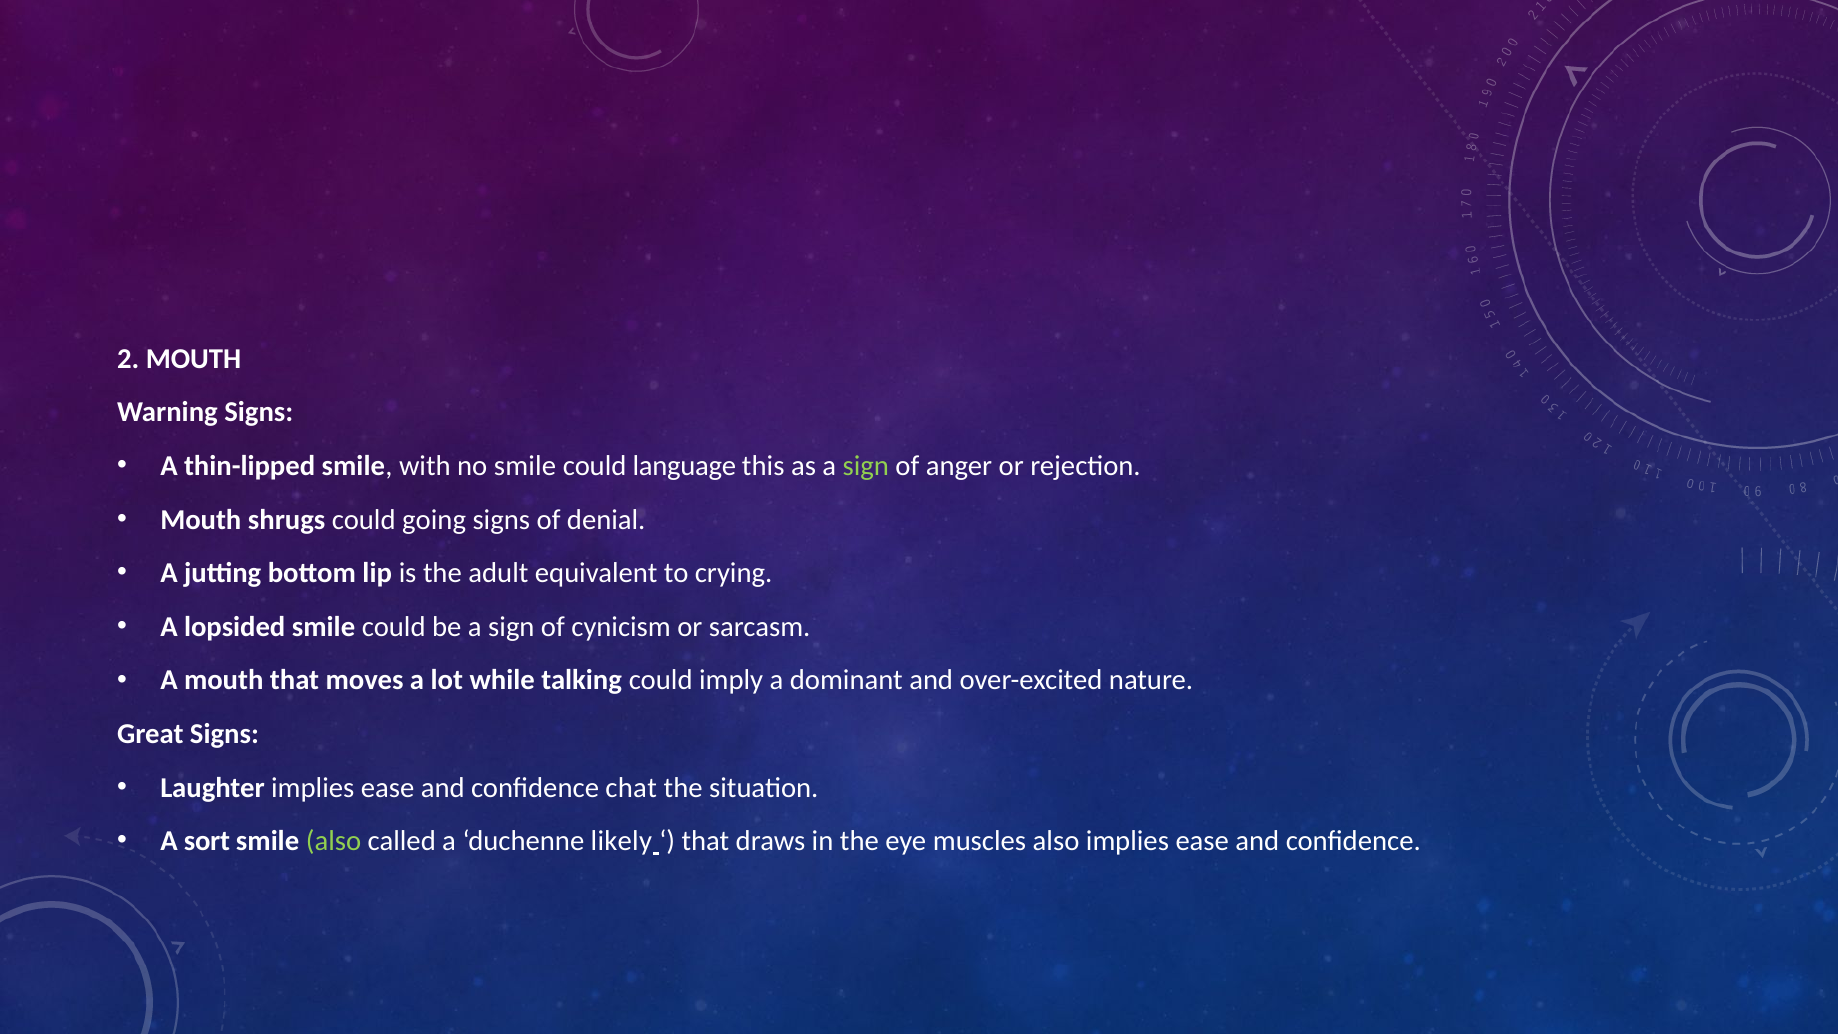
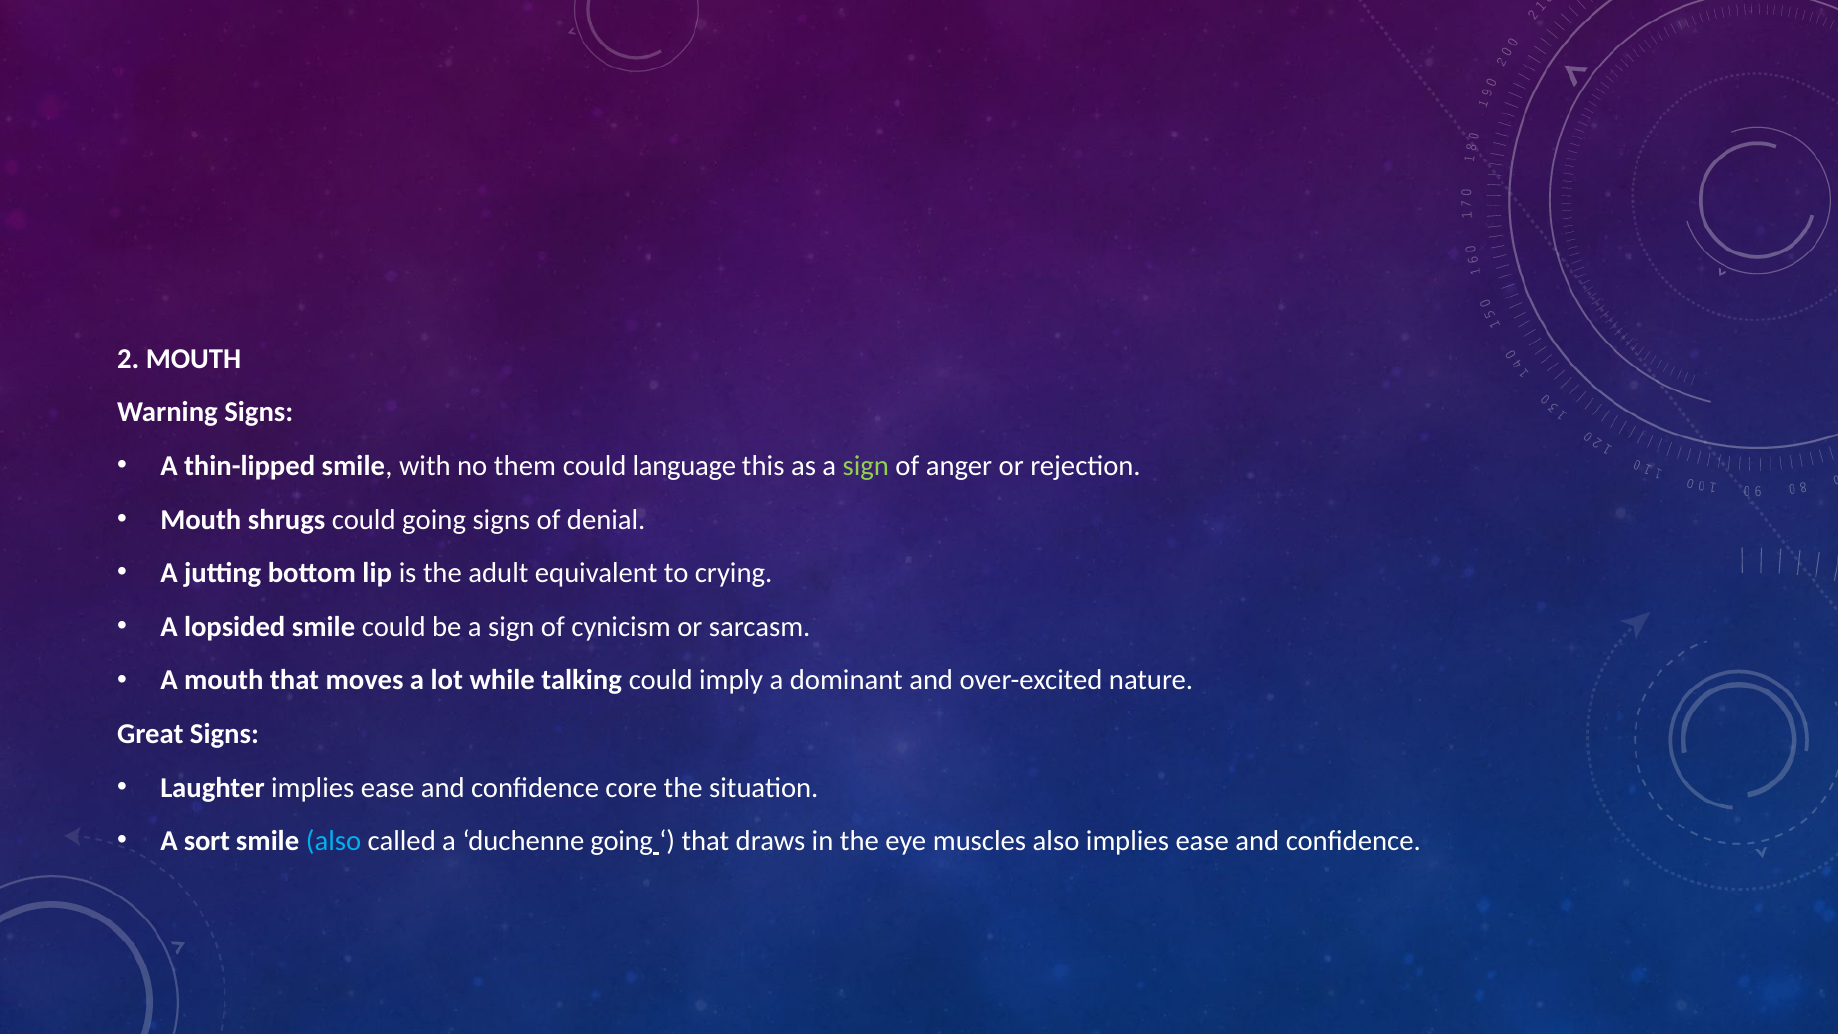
no smile: smile -> them
chat: chat -> core
also at (334, 841) colour: light green -> light blue
duchenne likely: likely -> going
